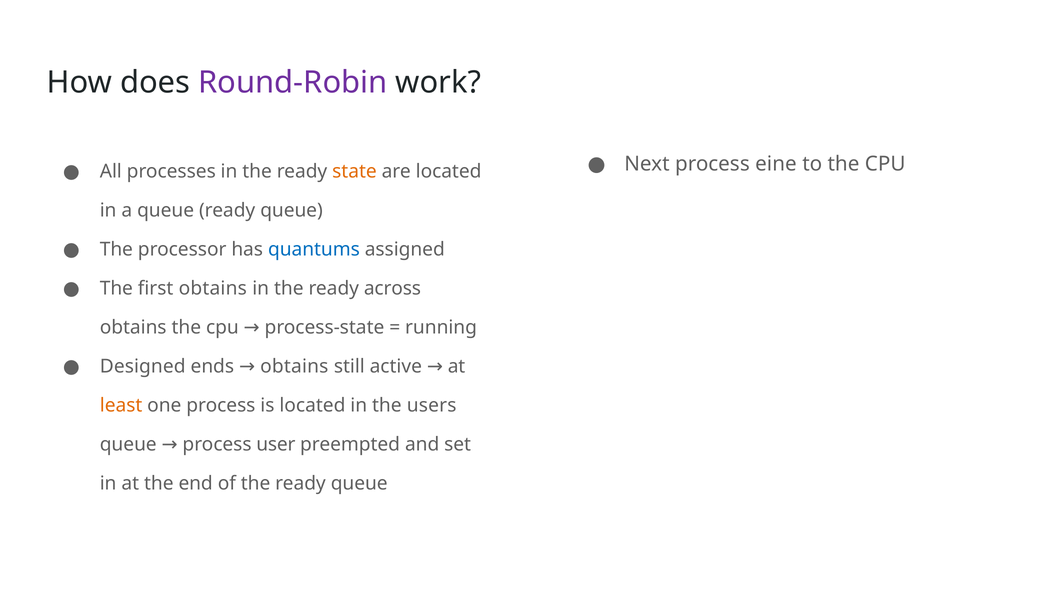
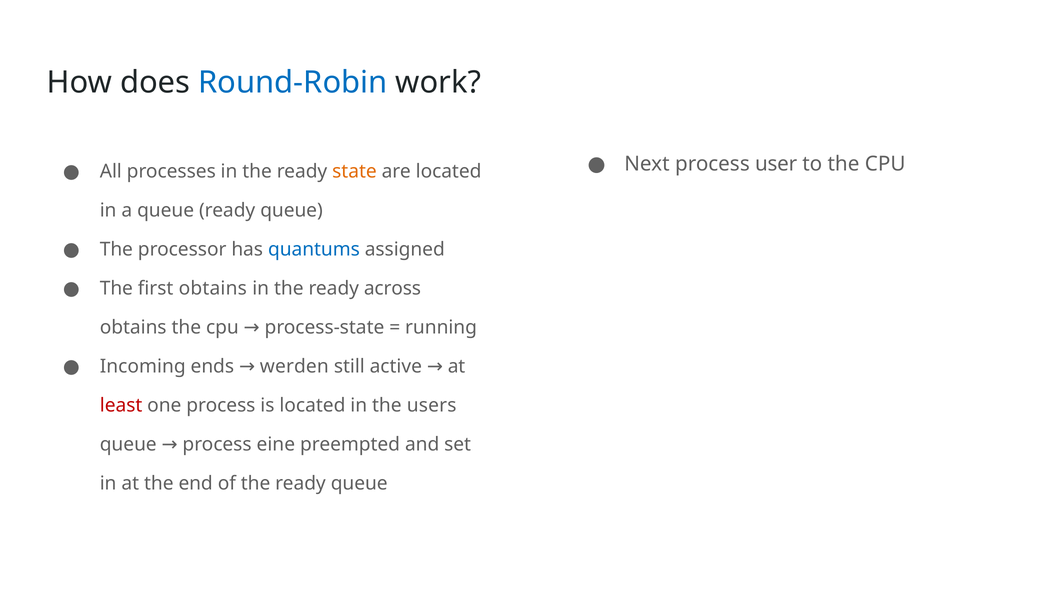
Round-Robin colour: purple -> blue
eine: eine -> user
Designed: Designed -> Incoming
ends obtains: obtains -> werden
least colour: orange -> red
user: user -> eine
